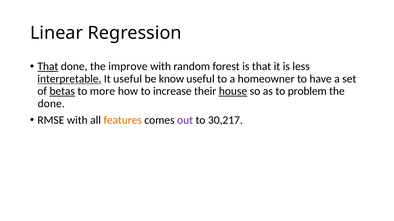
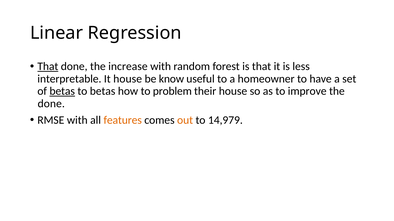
improve: improve -> increase
interpretable underline: present -> none
It useful: useful -> house
to more: more -> betas
increase: increase -> problem
house at (233, 91) underline: present -> none
problem: problem -> improve
out colour: purple -> orange
30,217: 30,217 -> 14,979
